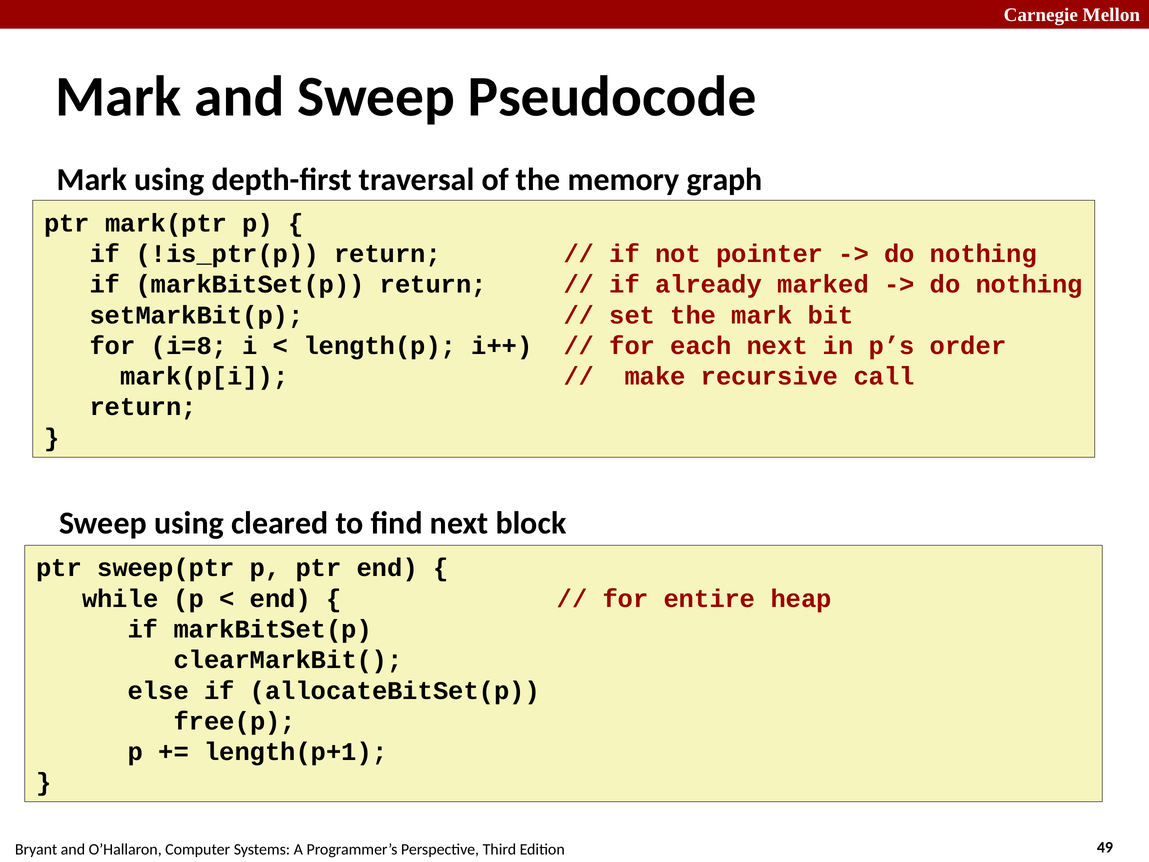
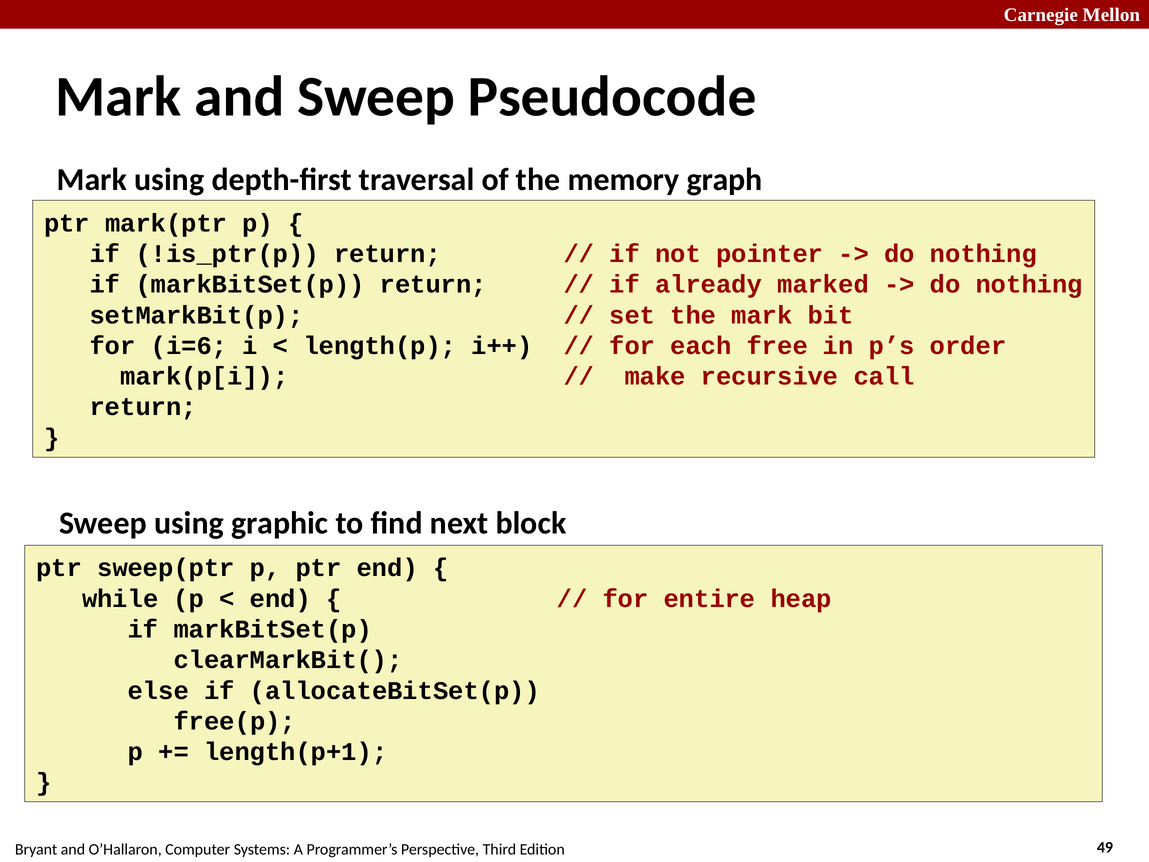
i=8: i=8 -> i=6
each next: next -> free
cleared: cleared -> graphic
